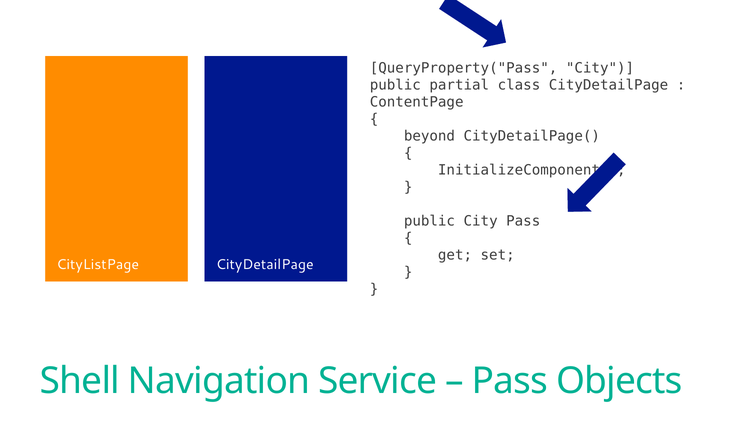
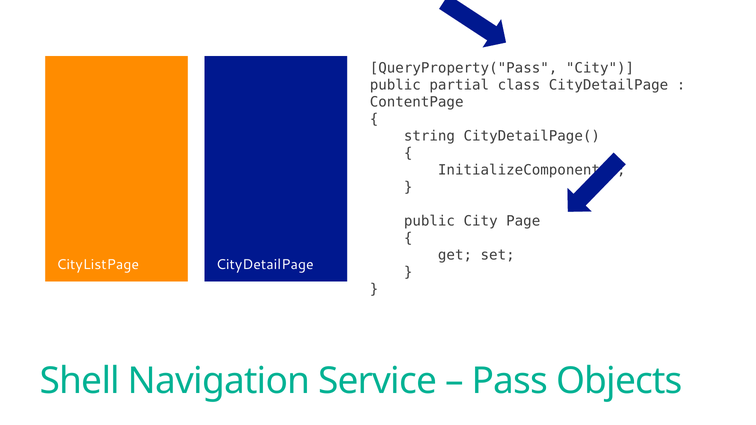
beyond: beyond -> string
City Pass: Pass -> Page
